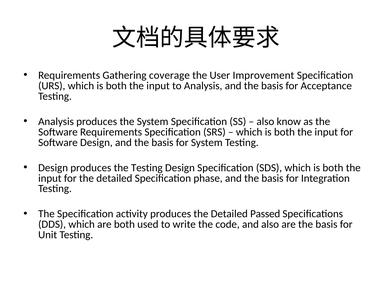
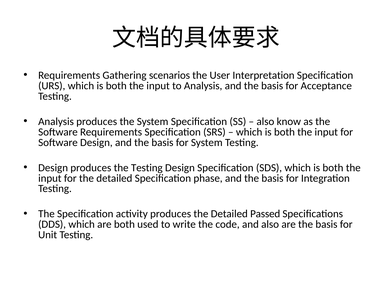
coverage: coverage -> scenarios
Improvement: Improvement -> Interpretation
